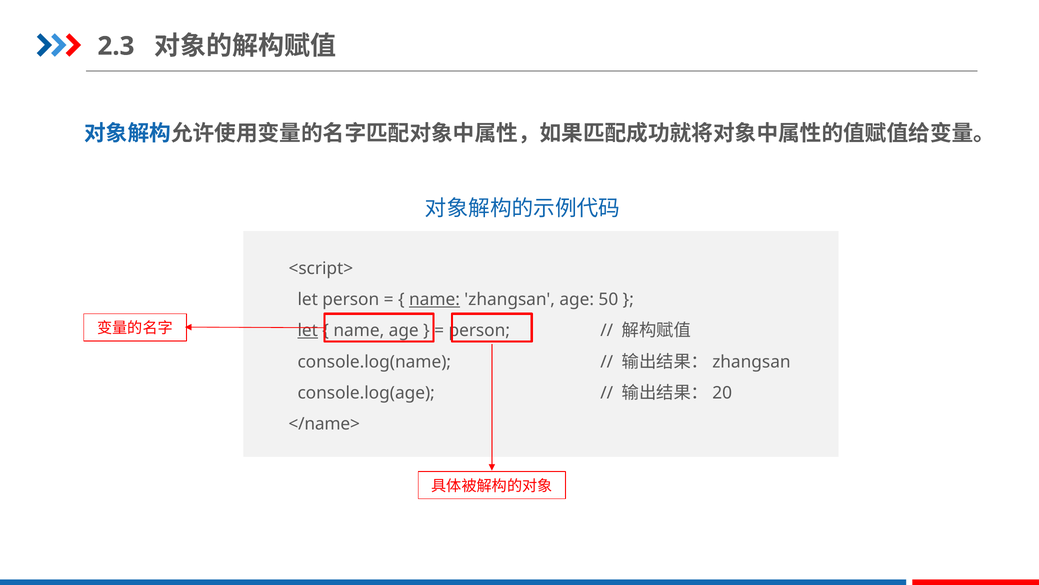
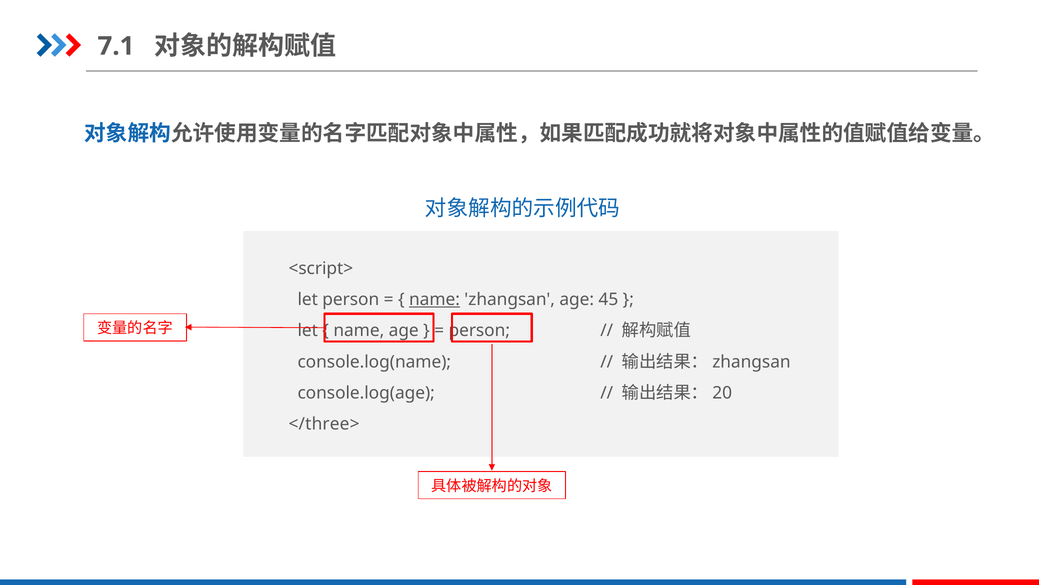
2.3: 2.3 -> 7.1
50: 50 -> 45
let at (308, 330) underline: present -> none
</name>: </name> -> </three>
